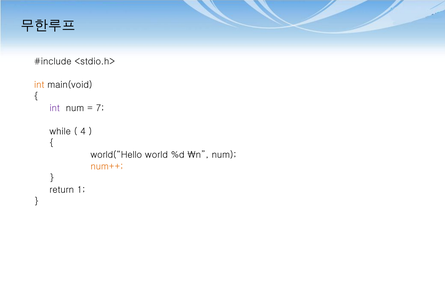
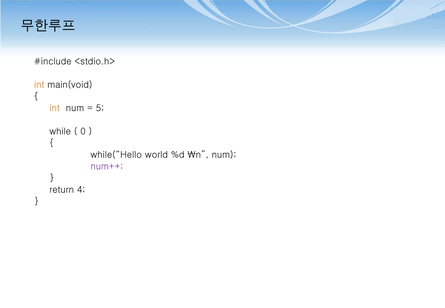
int at (55, 108) colour: purple -> orange
7: 7 -> 5
4: 4 -> 0
world(“Hello: world(“Hello -> while(“Hello
num++ colour: orange -> purple
1: 1 -> 4
